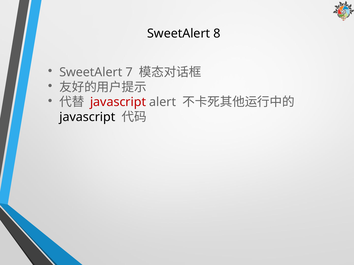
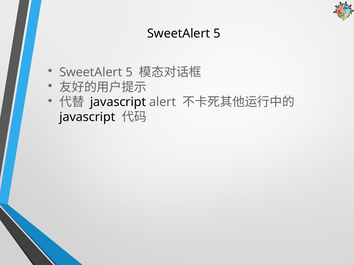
8 at (217, 34): 8 -> 5
7 at (129, 72): 7 -> 5
javascript at (118, 102) colour: red -> black
